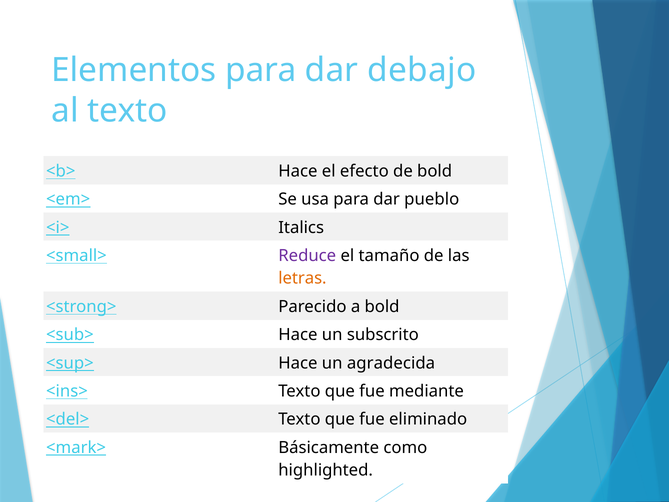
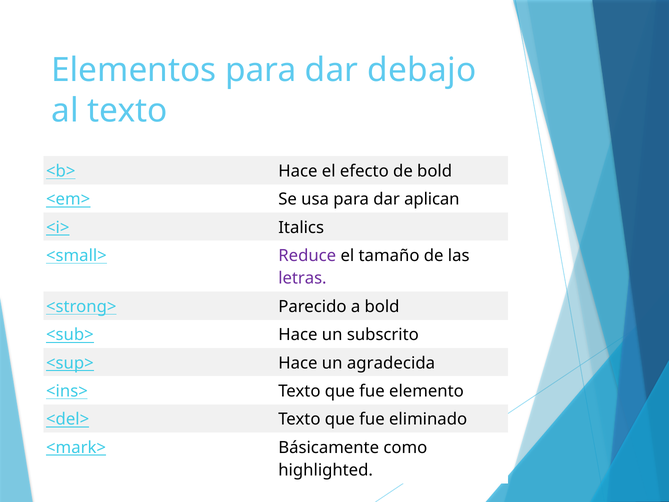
pueblo: pueblo -> aplican
letras colour: orange -> purple
mediante: mediante -> elemento
